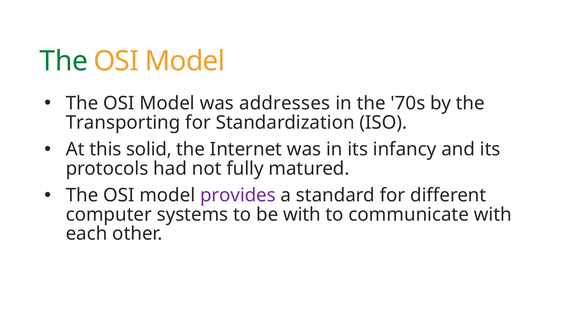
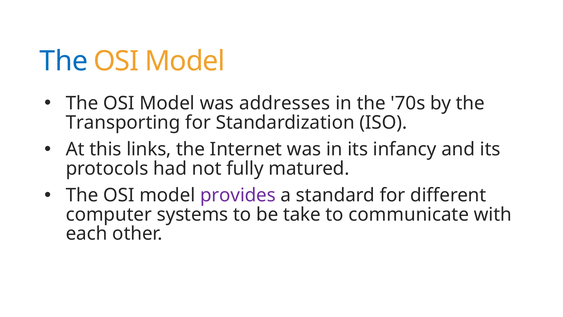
The at (64, 61) colour: green -> blue
solid: solid -> links
be with: with -> take
